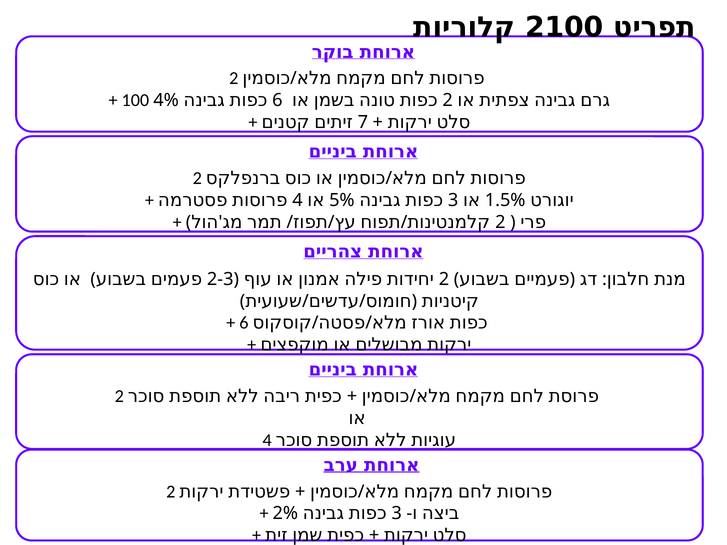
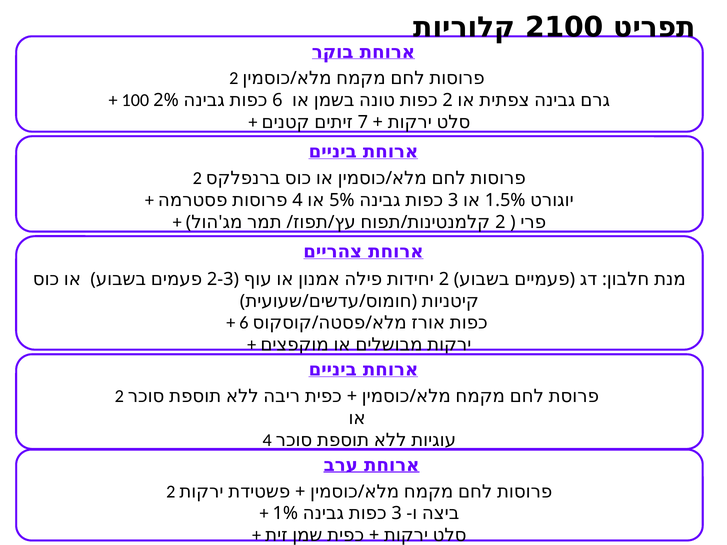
4%: 4% -> 2%
2%: 2% -> 1%
